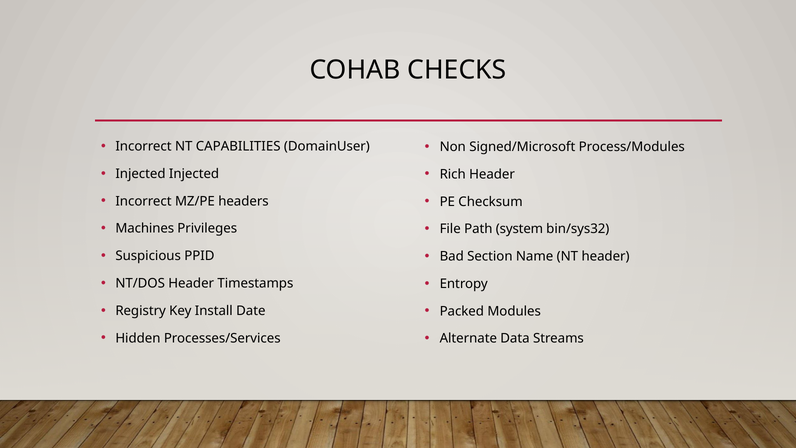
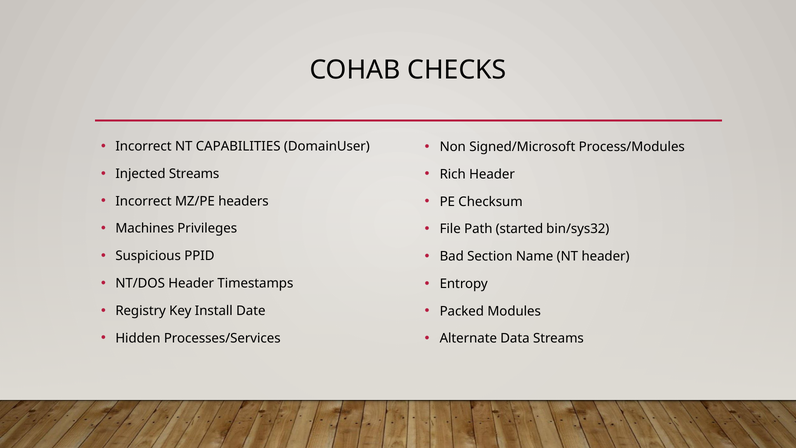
Injected Injected: Injected -> Streams
system: system -> started
